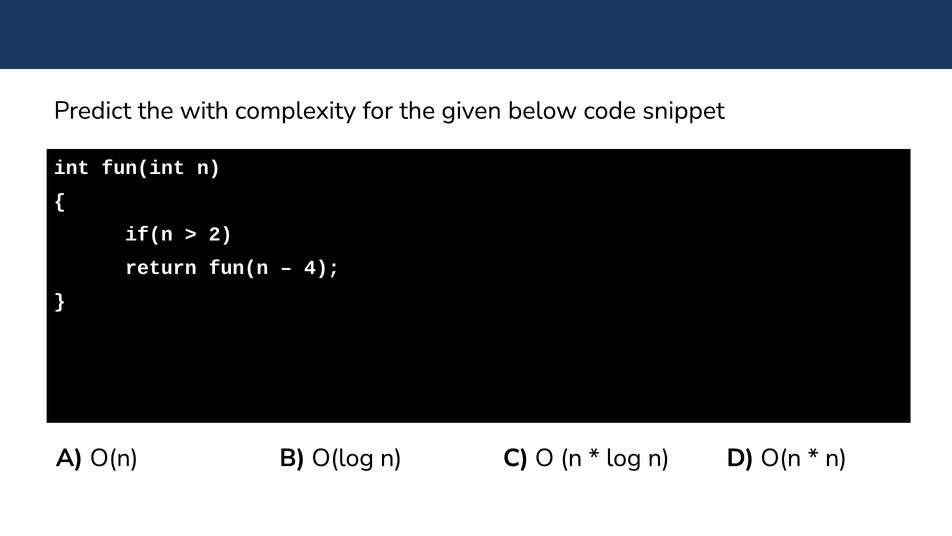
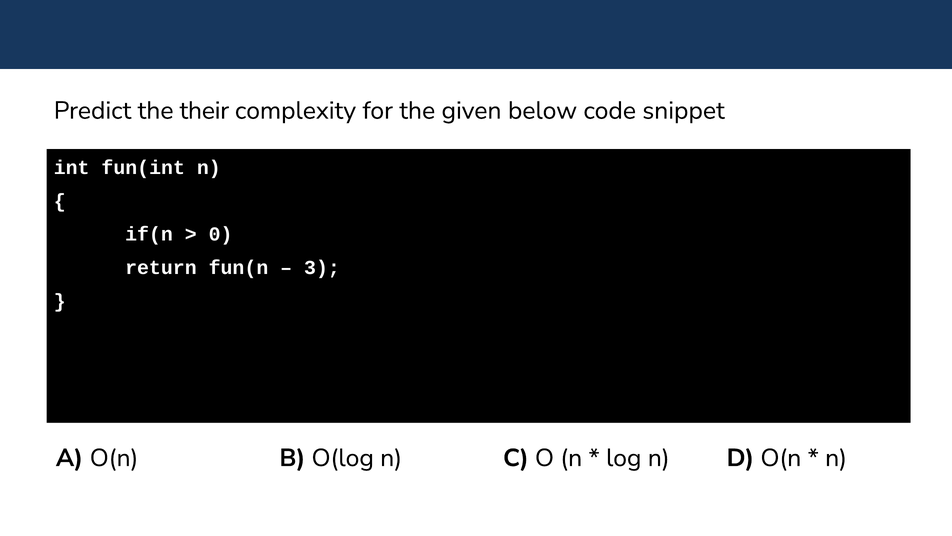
with: with -> their
2: 2 -> 0
4: 4 -> 3
